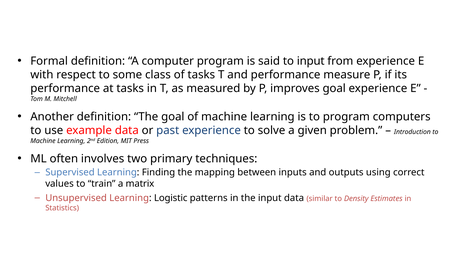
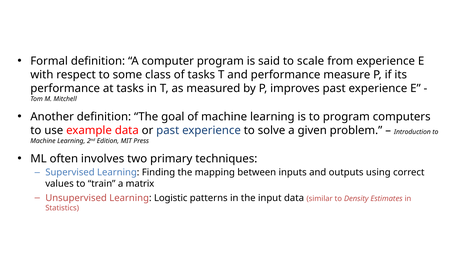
to input: input -> scale
improves goal: goal -> past
